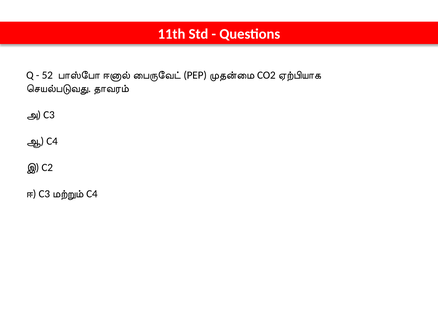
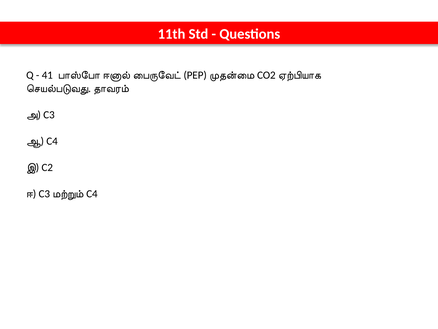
52: 52 -> 41
